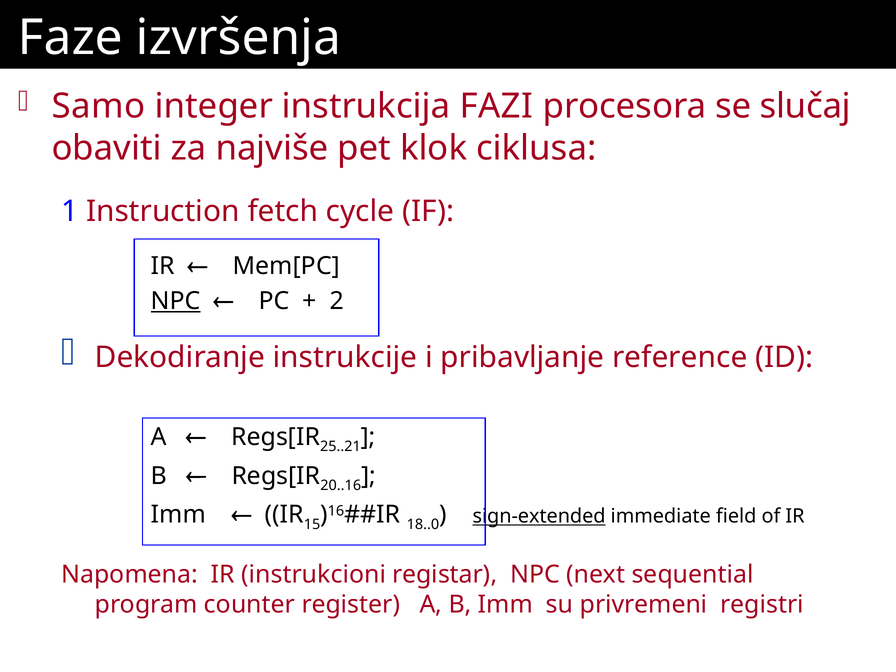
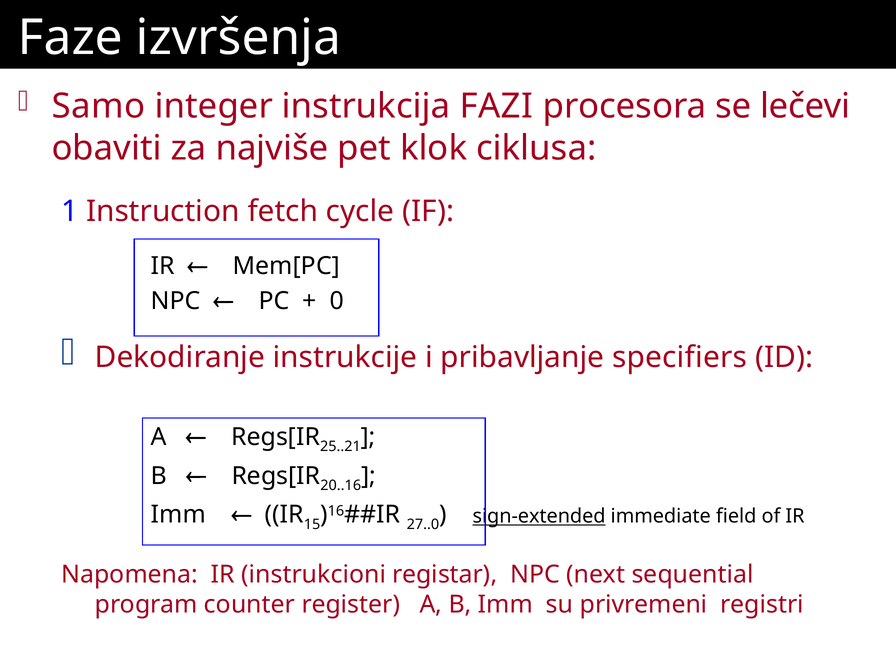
slučaj: slučaj -> lečevi
NPC at (176, 301) underline: present -> none
2: 2 -> 0
reference: reference -> specifiers
18..0: 18..0 -> 27..0
